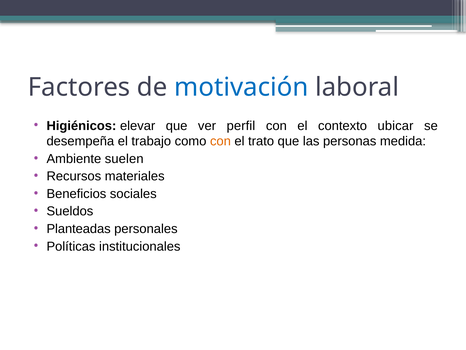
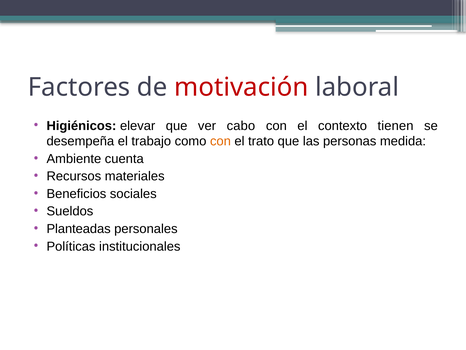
motivación colour: blue -> red
perfil: perfil -> cabo
ubicar: ubicar -> tienen
suelen: suelen -> cuenta
